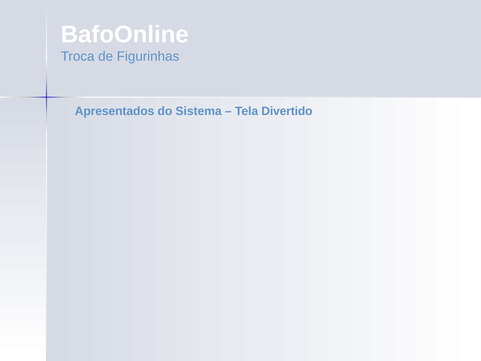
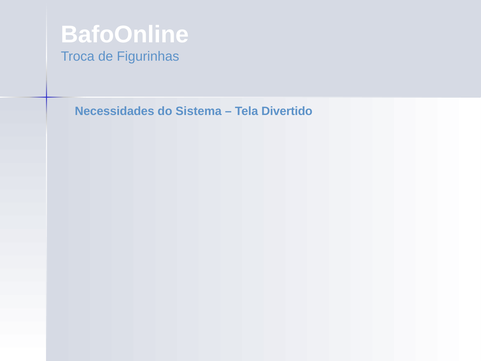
Apresentados: Apresentados -> Necessidades
